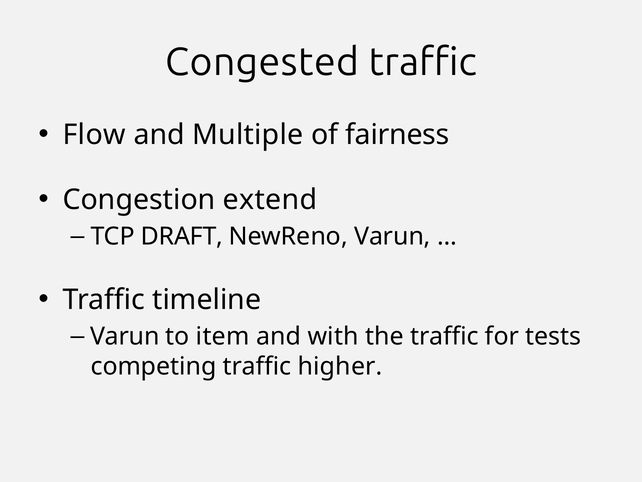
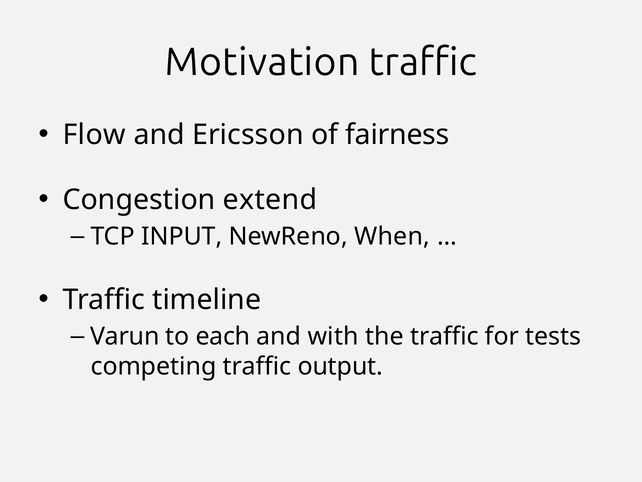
Congested: Congested -> Motivation
Multiple: Multiple -> Ericsson
DRAFT: DRAFT -> INPUT
NewReno Varun: Varun -> When
item: item -> each
higher: higher -> output
